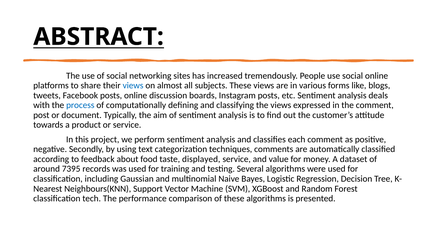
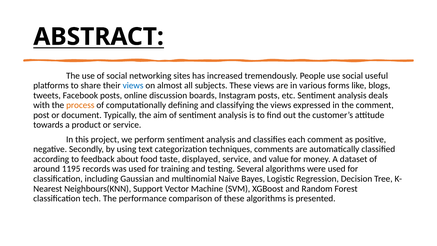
social online: online -> useful
process colour: blue -> orange
7395: 7395 -> 1195
